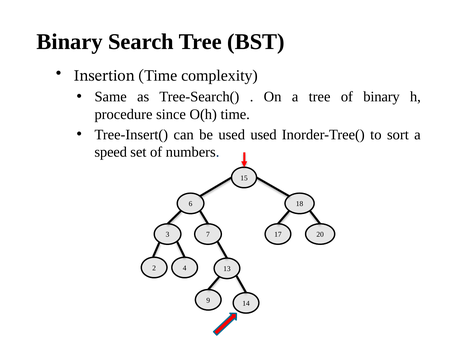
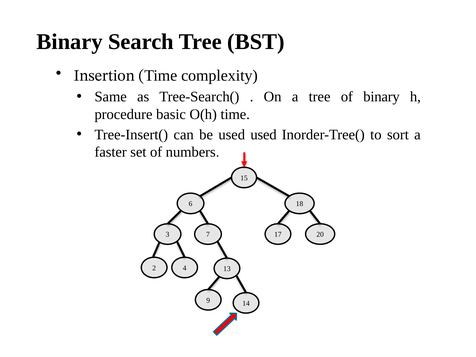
since: since -> basic
speed: speed -> faster
